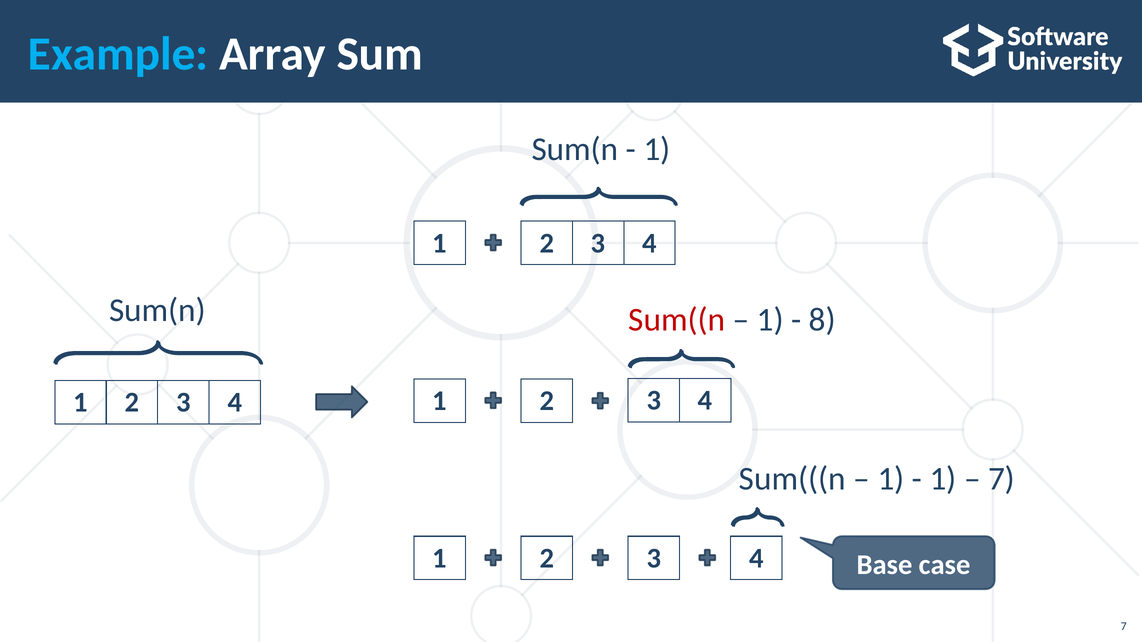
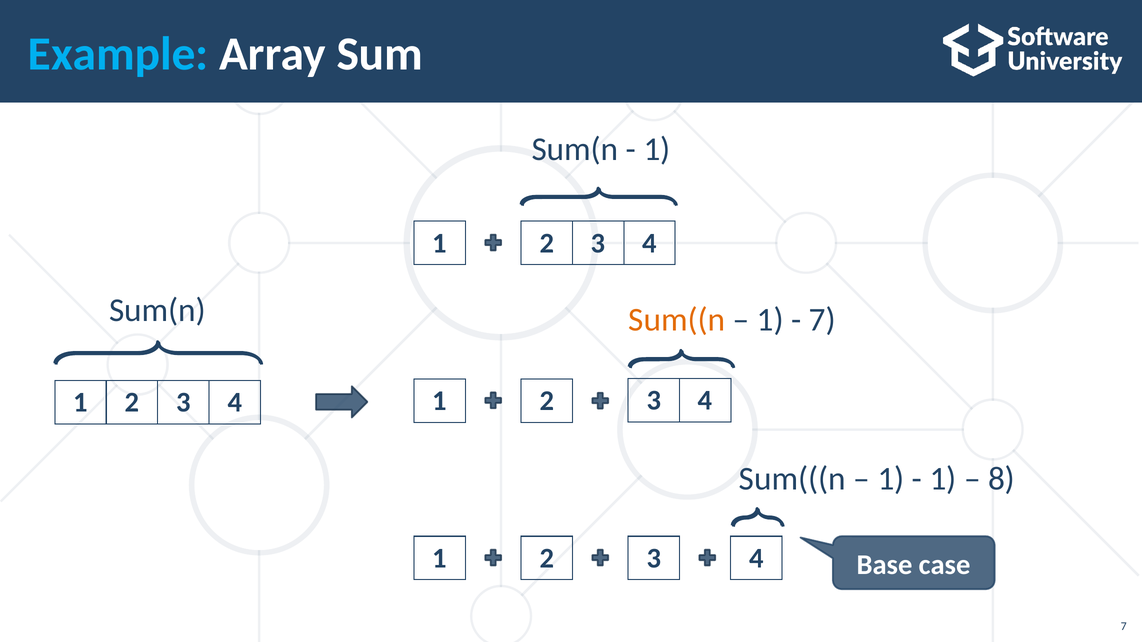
Sum((n colour: red -> orange
8 at (822, 320): 8 -> 7
7 at (1002, 479): 7 -> 8
